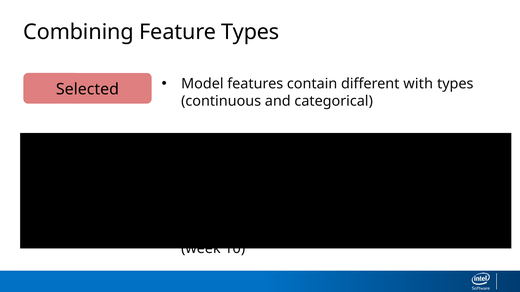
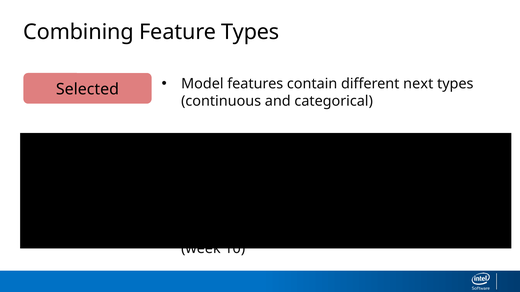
with: with -> next
